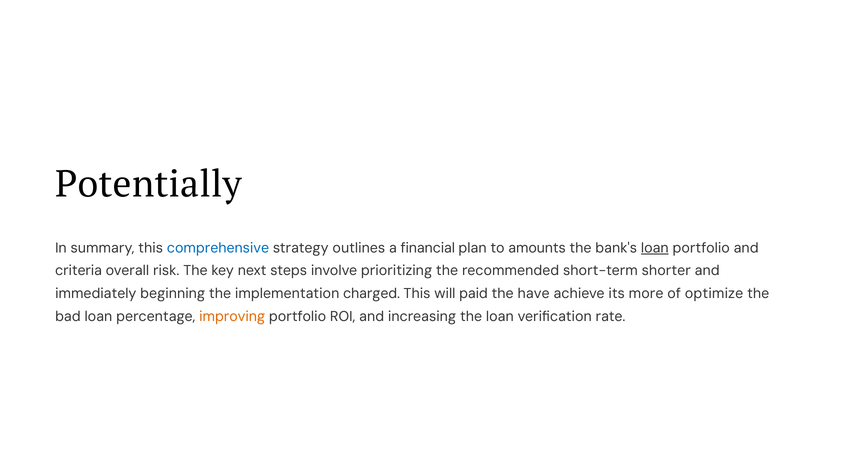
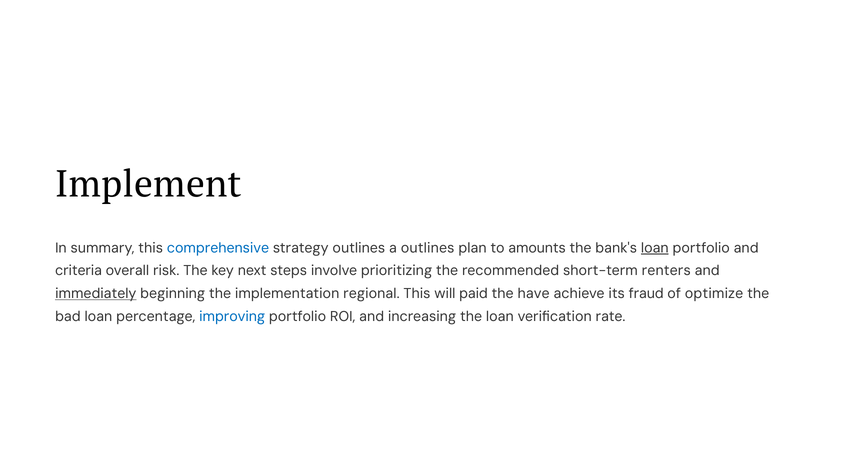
Potentially: Potentially -> Implement
a financial: financial -> outlines
shorter: shorter -> renters
immediately underline: none -> present
charged: charged -> regional
more: more -> fraud
improving colour: orange -> blue
